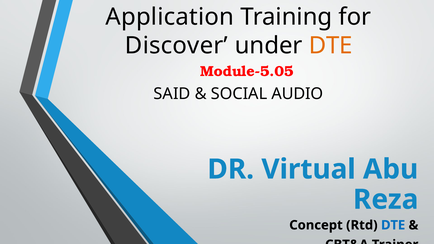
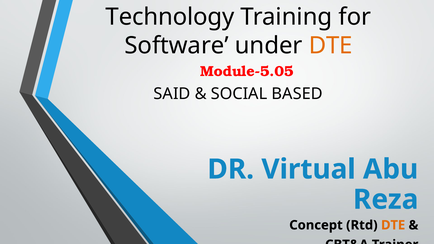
Application: Application -> Technology
Discover: Discover -> Software
AUDIO: AUDIO -> BASED
DTE at (393, 225) colour: blue -> orange
